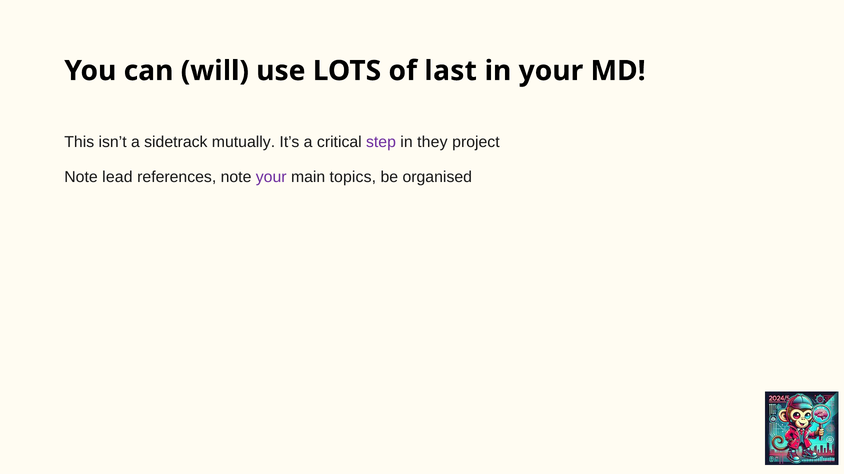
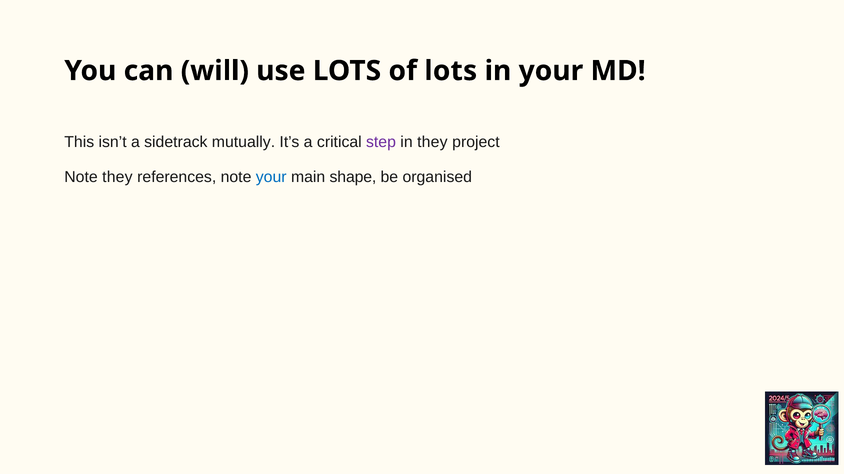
of last: last -> lots
Note lead: lead -> they
your at (271, 177) colour: purple -> blue
topics: topics -> shape
